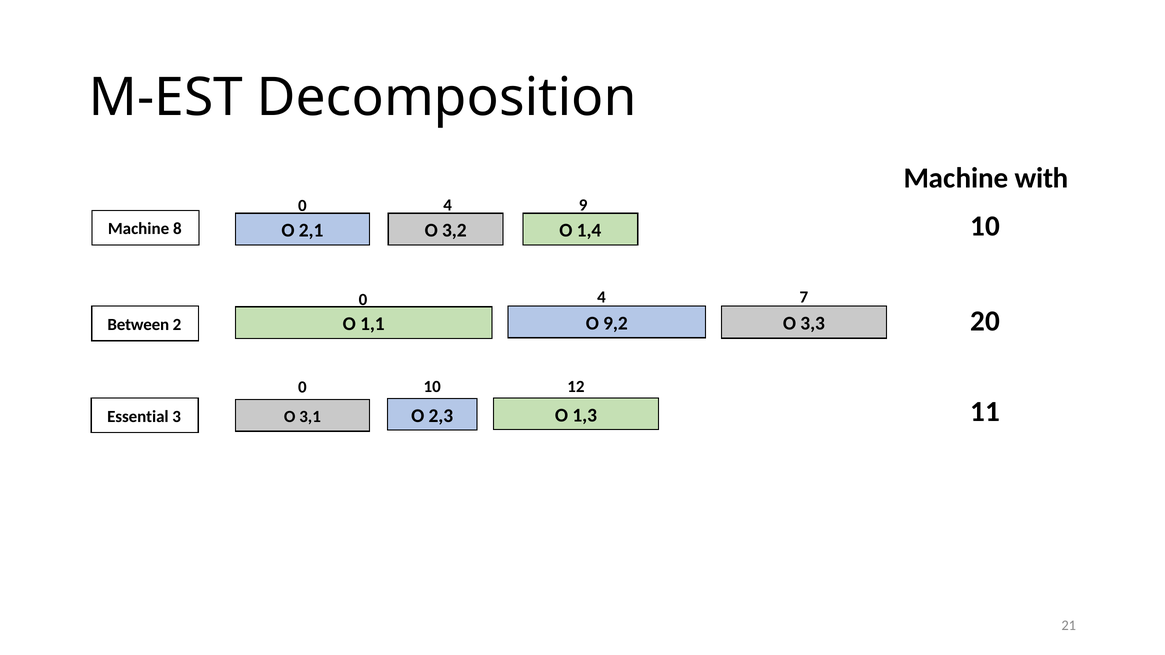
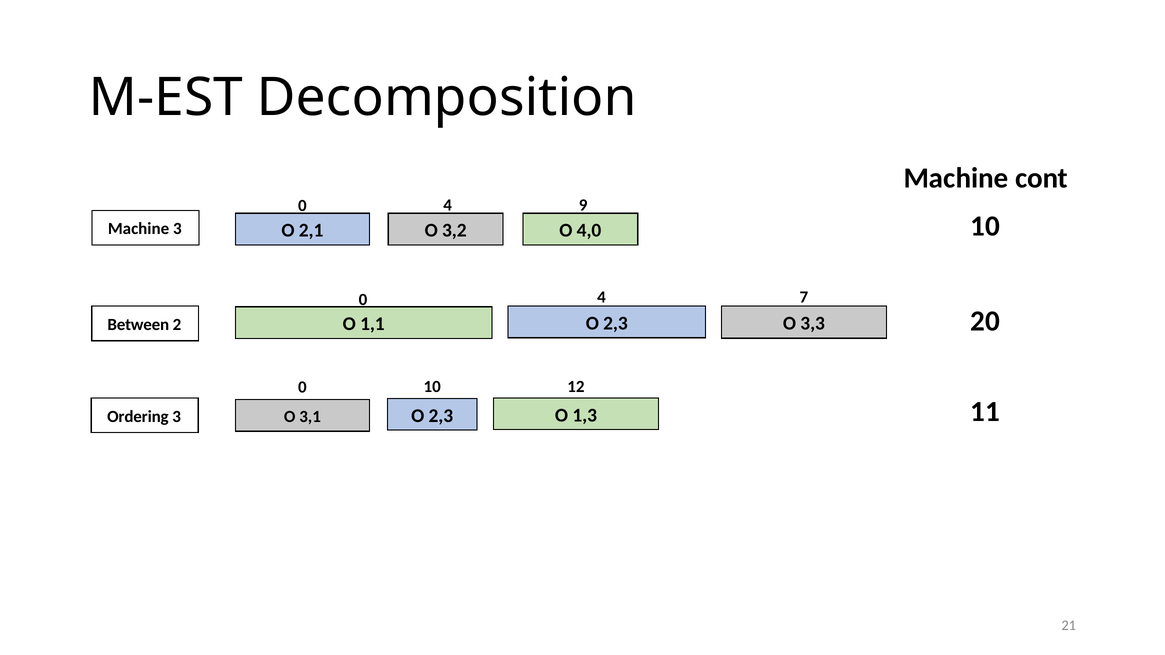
with: with -> cont
Machine 8: 8 -> 3
1,4: 1,4 -> 4,0
9,2 at (615, 324): 9,2 -> 2,3
Essential: Essential -> Ordering
